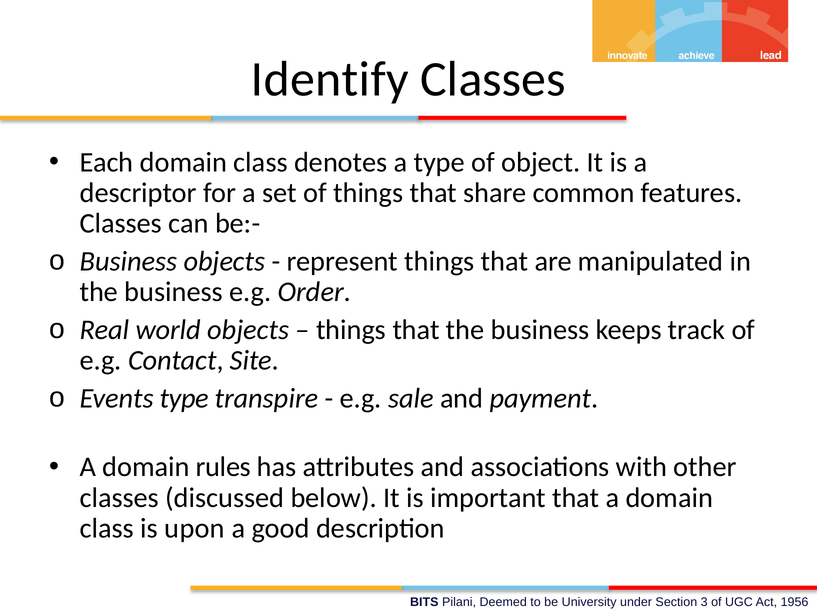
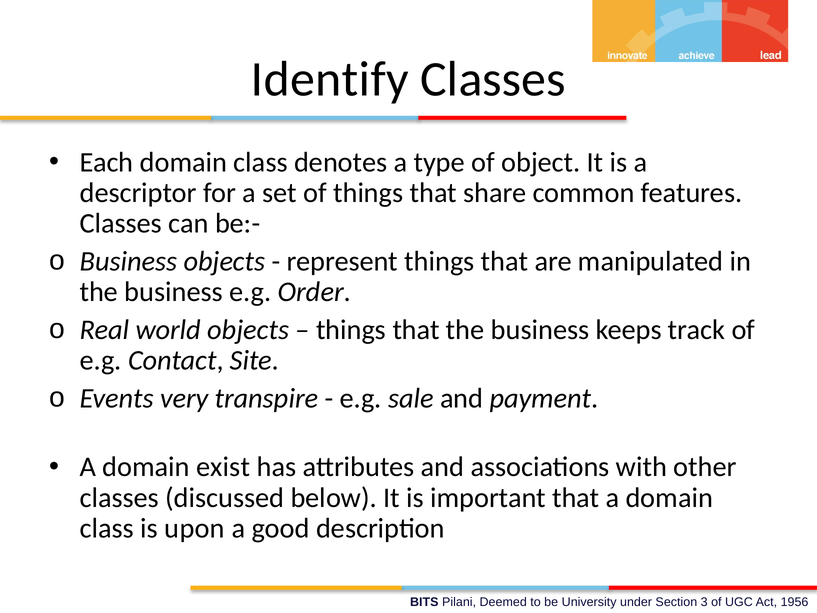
Events type: type -> very
rules: rules -> exist
